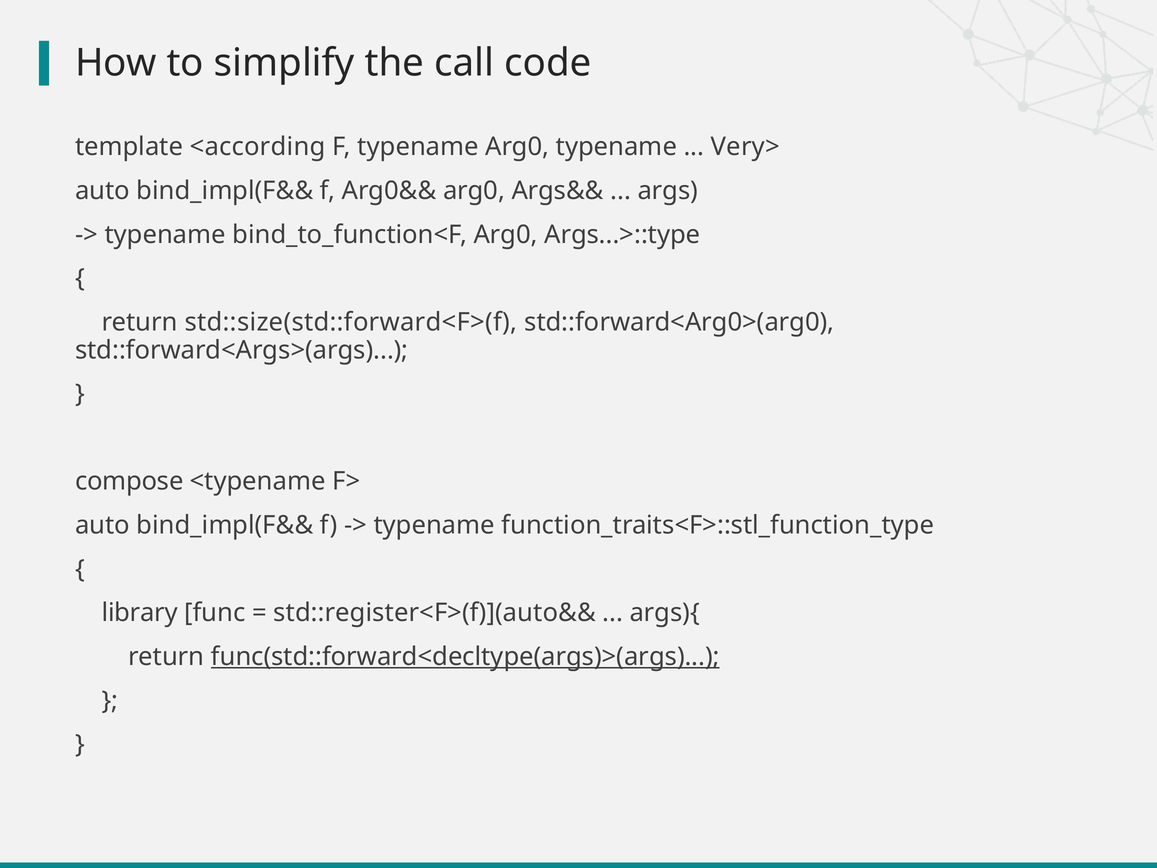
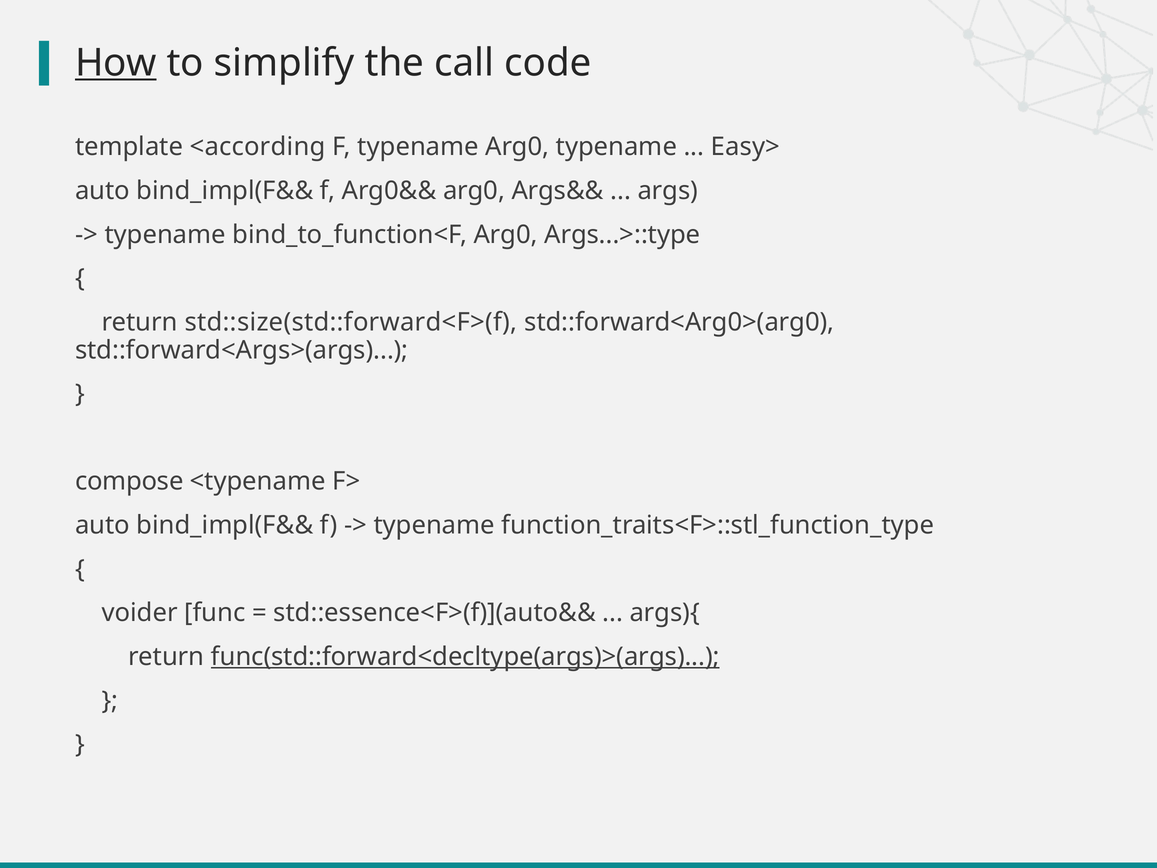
How underline: none -> present
Very>: Very> -> Easy>
library: library -> voider
std::register<F>(f)](auto&&: std::register<F>(f)](auto&& -> std::essence<F>(f)](auto&&
